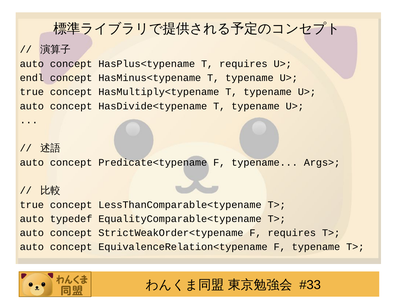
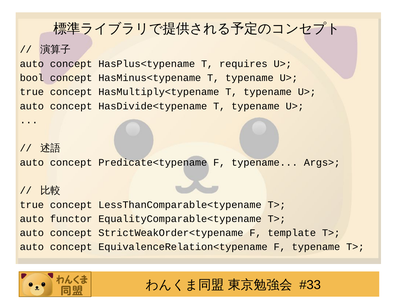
endl: endl -> bool
typedef: typedef -> functor
F requires: requires -> template
